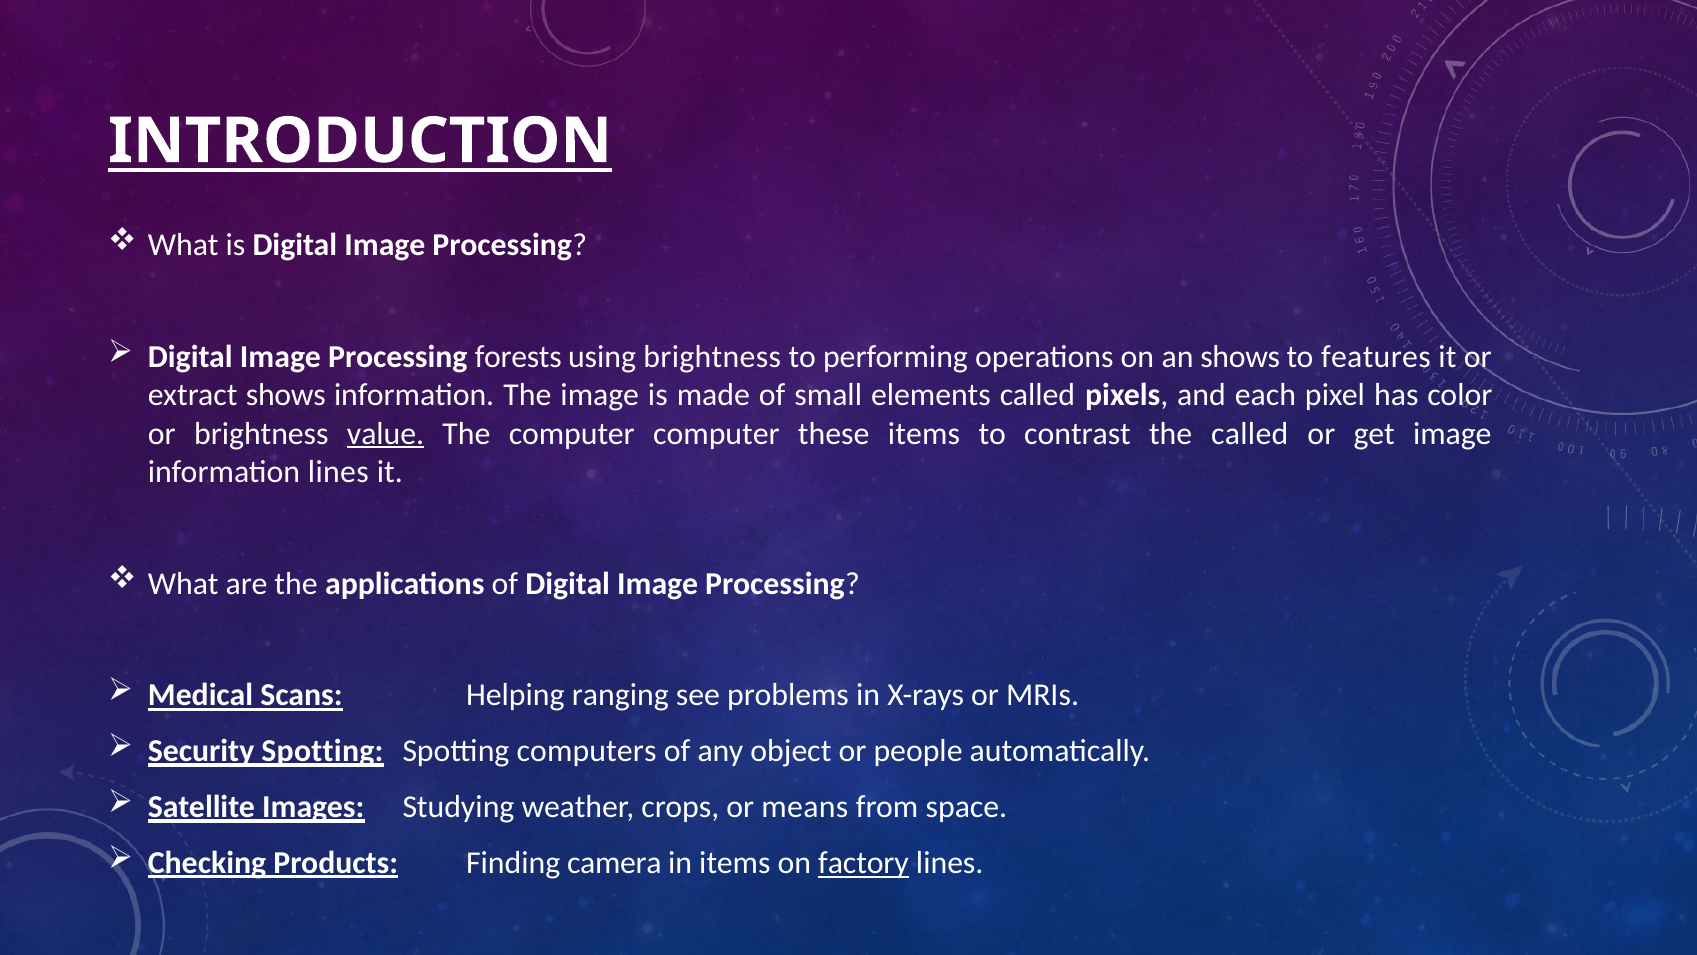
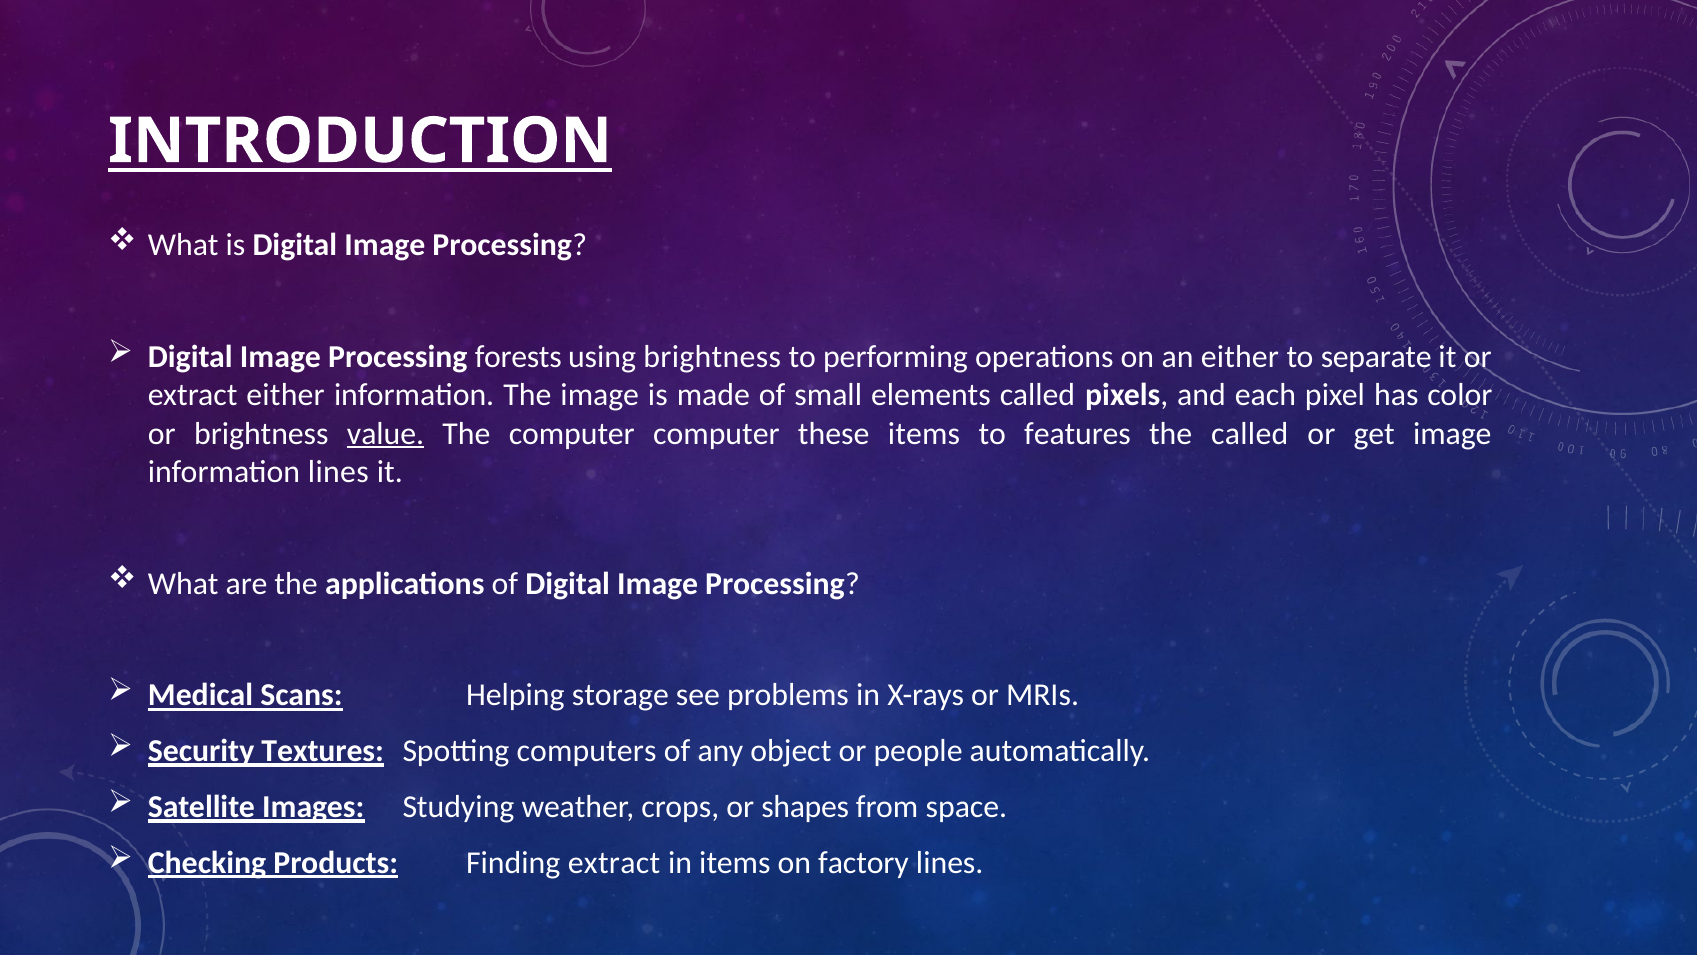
an shows: shows -> either
features: features -> separate
extract shows: shows -> either
contrast: contrast -> features
ranging: ranging -> storage
Security Spotting: Spotting -> Textures
means: means -> shapes
Finding camera: camera -> extract
factory underline: present -> none
